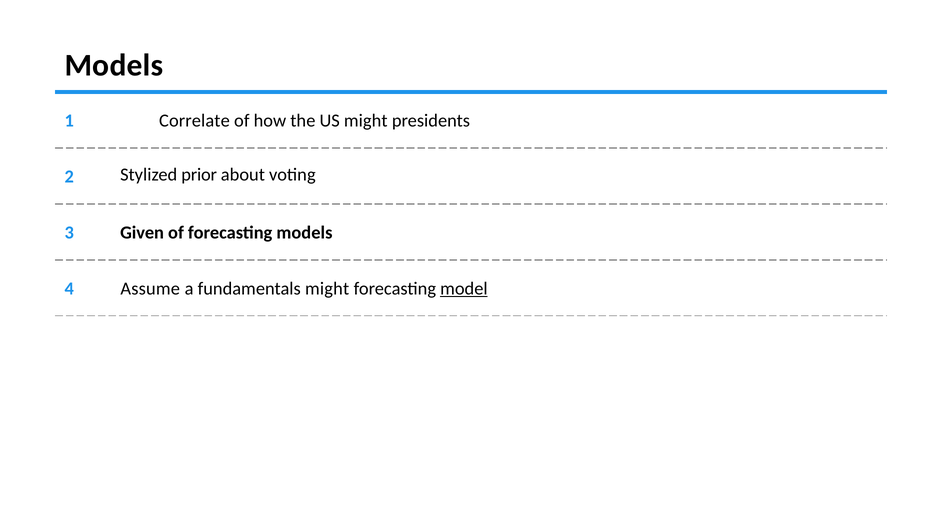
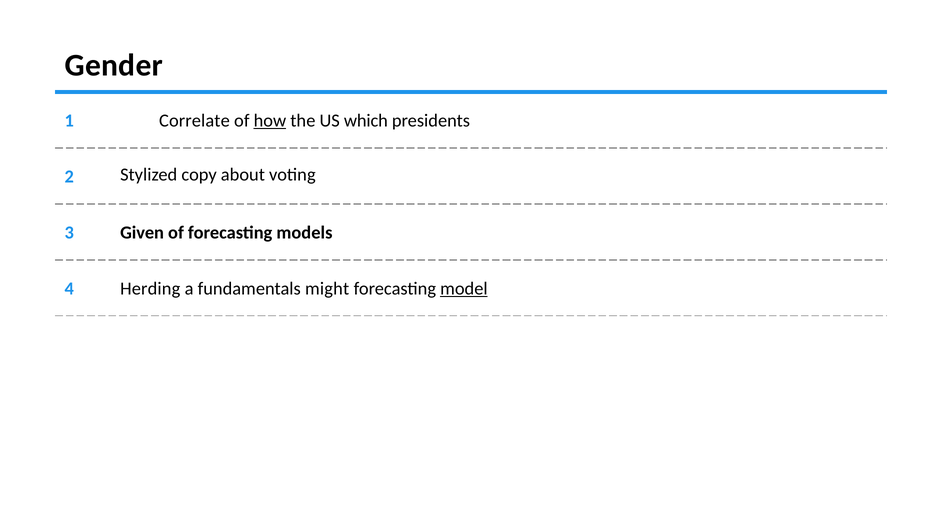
Models at (114, 65): Models -> Gender
how underline: none -> present
US might: might -> which
prior: prior -> copy
Assume: Assume -> Herding
